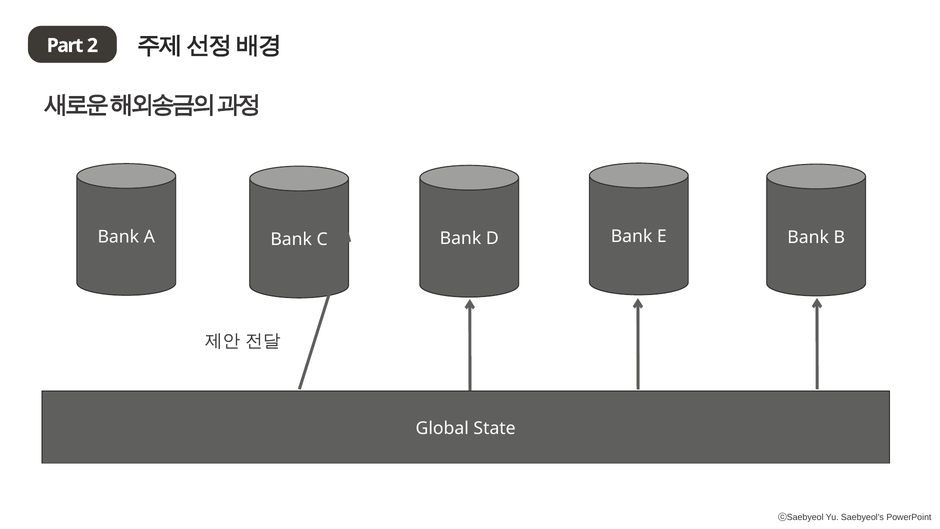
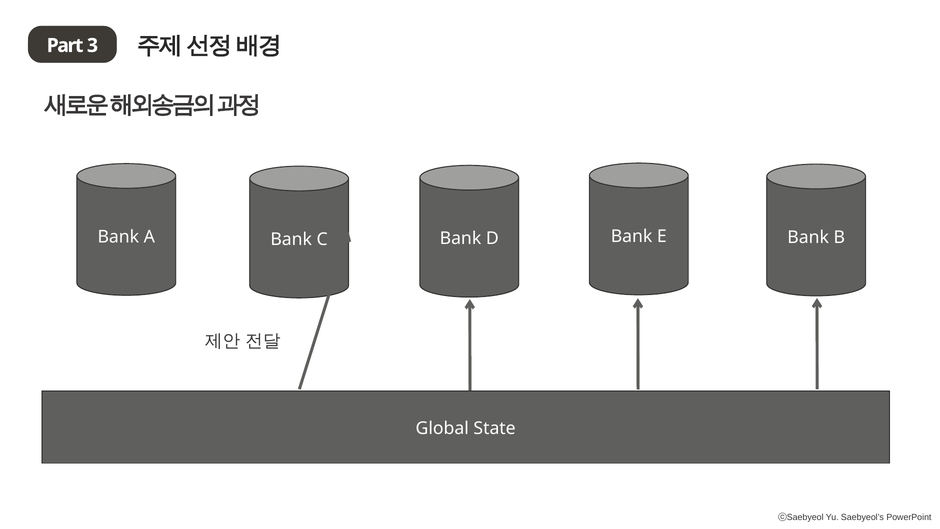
2: 2 -> 3
